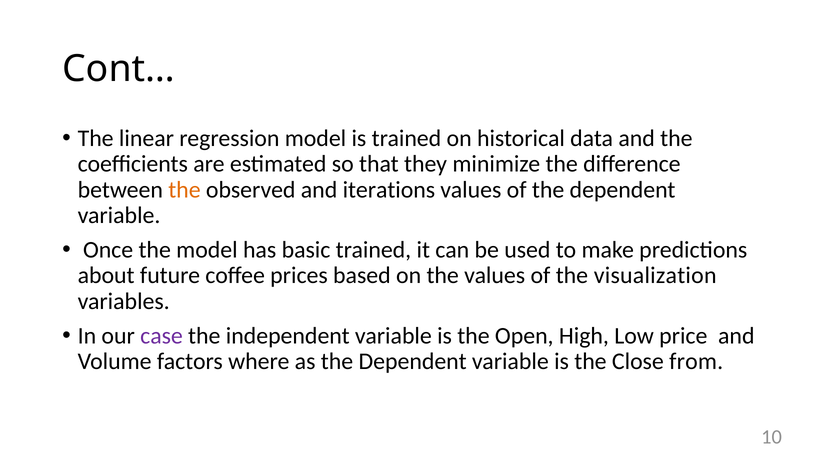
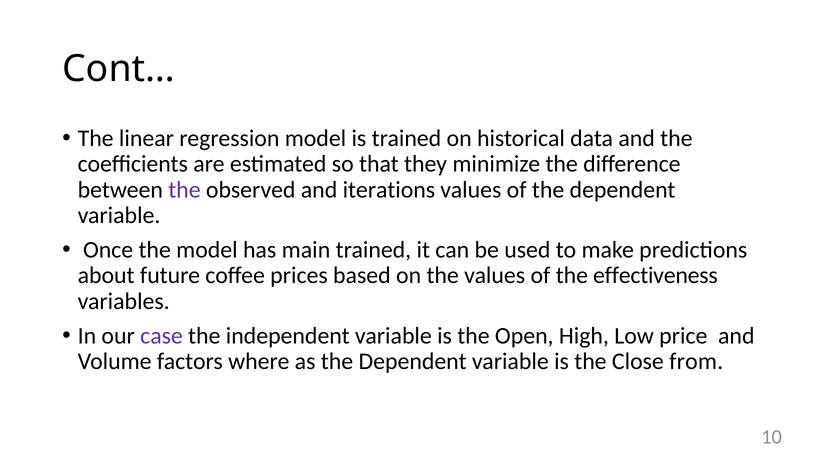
the at (184, 190) colour: orange -> purple
basic: basic -> main
visualization: visualization -> effectiveness
